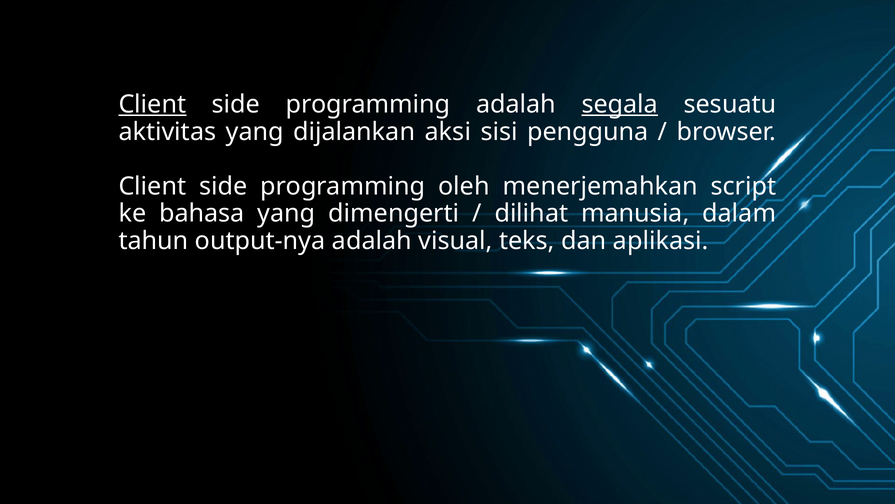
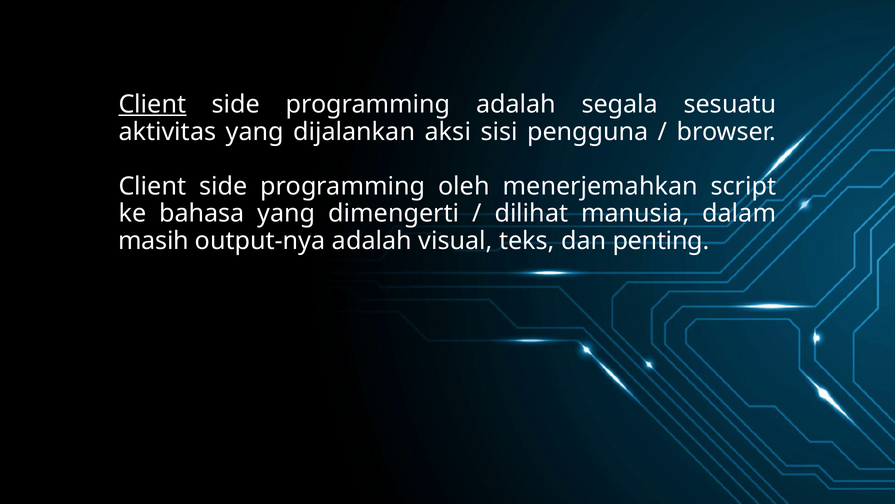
segala underline: present -> none
tahun: tahun -> masih
aplikasi: aplikasi -> penting
